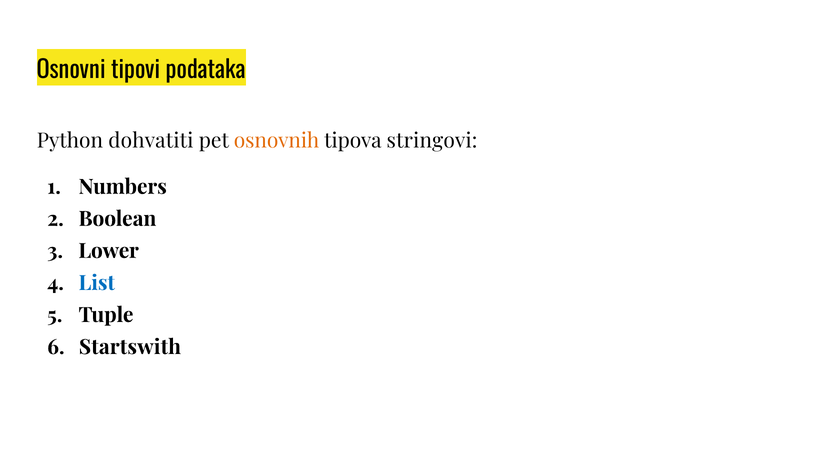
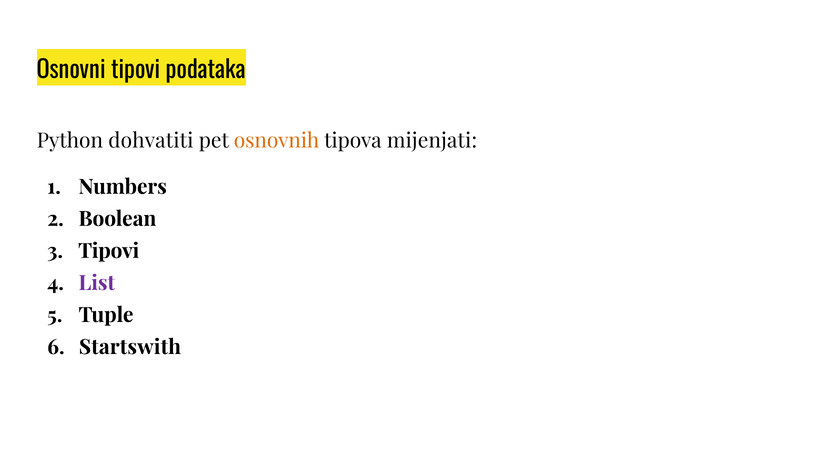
stringovi: stringovi -> mijenjati
Lower at (109, 251): Lower -> Tipovi
List colour: blue -> purple
